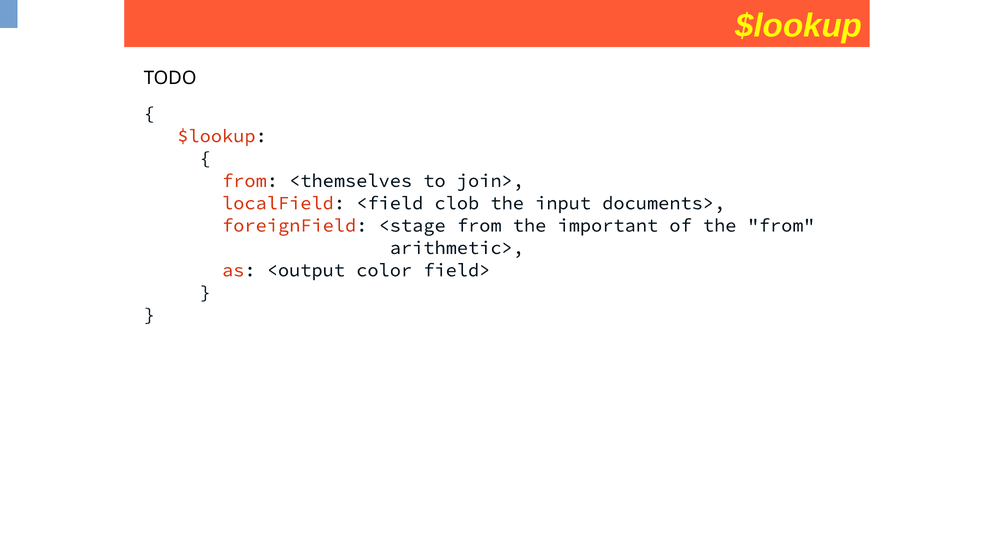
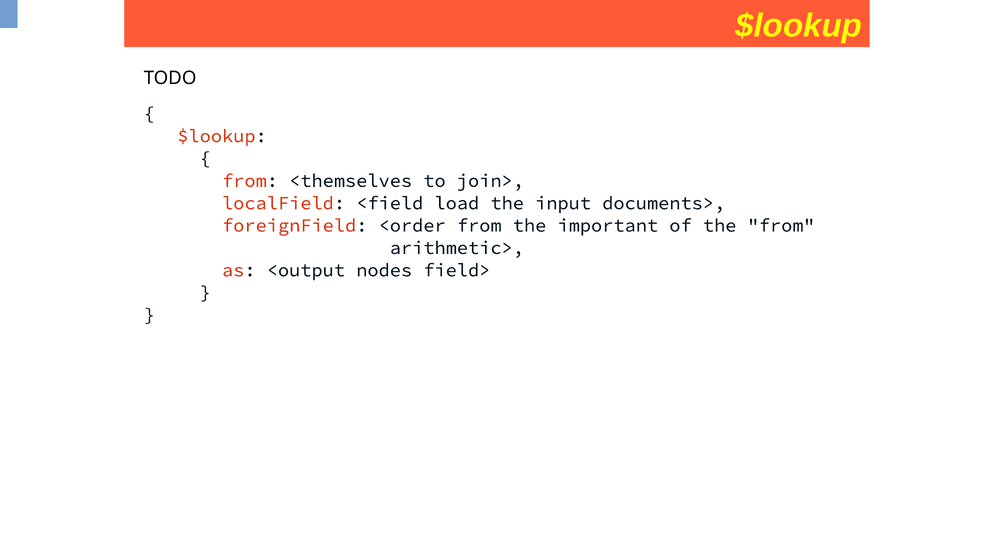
clob: clob -> load
<stage: <stage -> <order
color: color -> nodes
